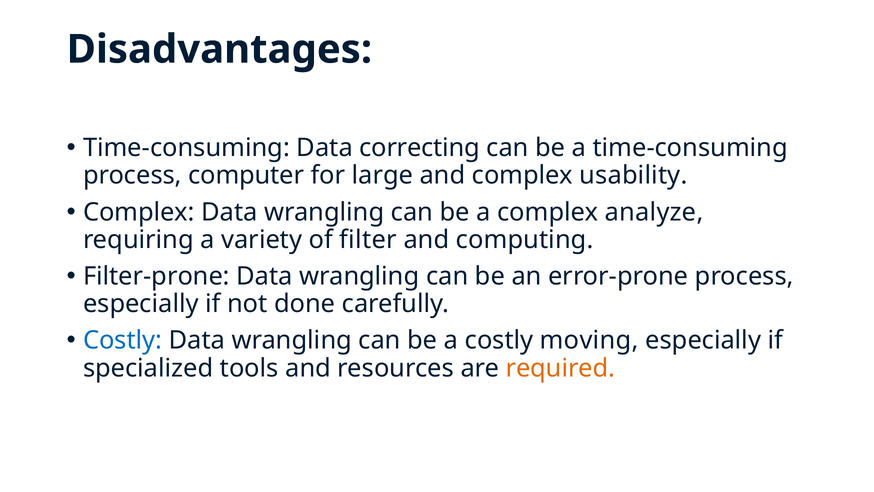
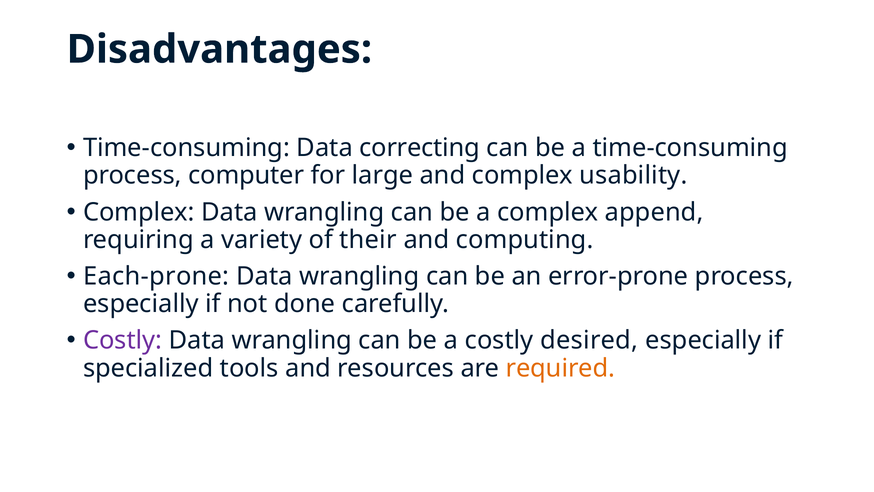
analyze: analyze -> append
filter: filter -> their
Filter-prone: Filter-prone -> Each-prone
Costly at (123, 340) colour: blue -> purple
moving: moving -> desired
